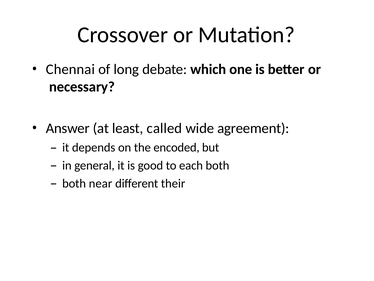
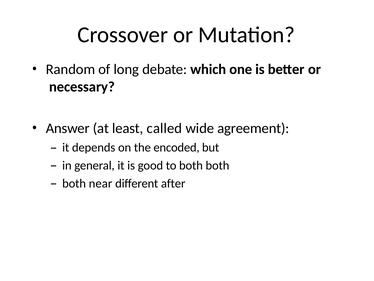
Chennai: Chennai -> Random
to each: each -> both
their: their -> after
